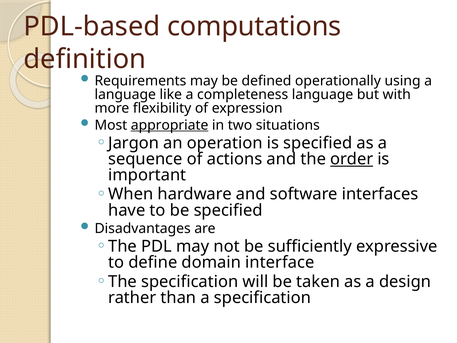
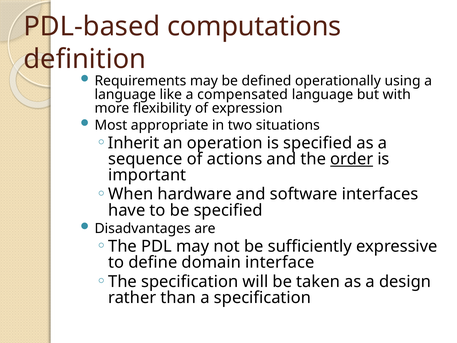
completeness: completeness -> compensated
appropriate underline: present -> none
Jargon: Jargon -> Inherit
